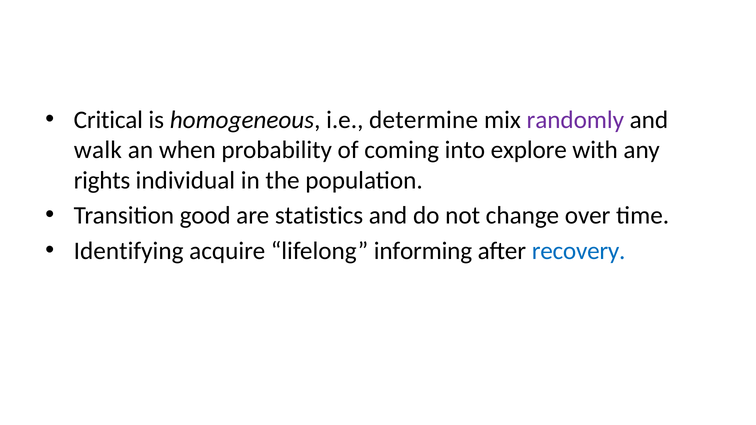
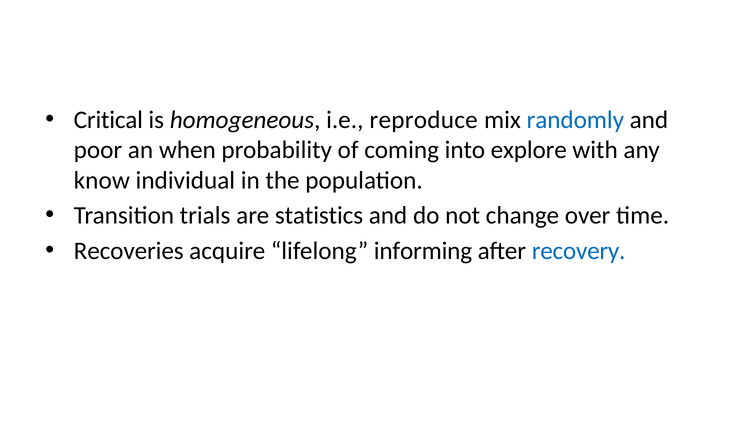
determine: determine -> reproduce
randomly colour: purple -> blue
walk: walk -> poor
rights: rights -> know
good: good -> trials
Identifying: Identifying -> Recoveries
